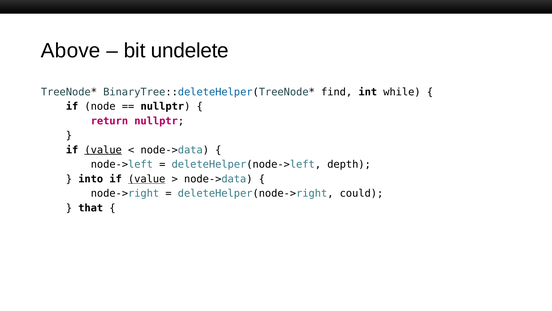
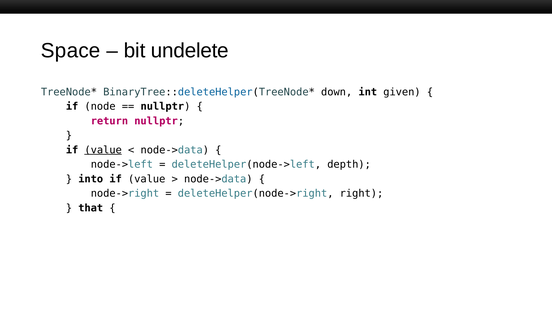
Above: Above -> Space
find: find -> down
while: while -> given
value at (147, 179) underline: present -> none
could: could -> right
